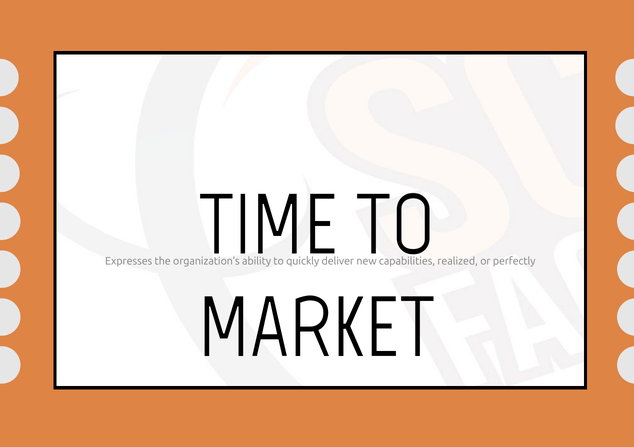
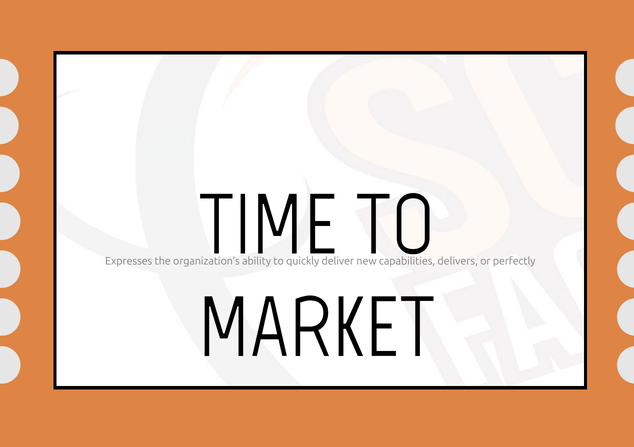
realized: realized -> delivers
